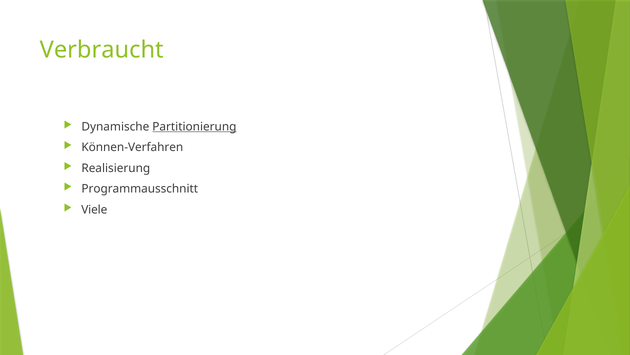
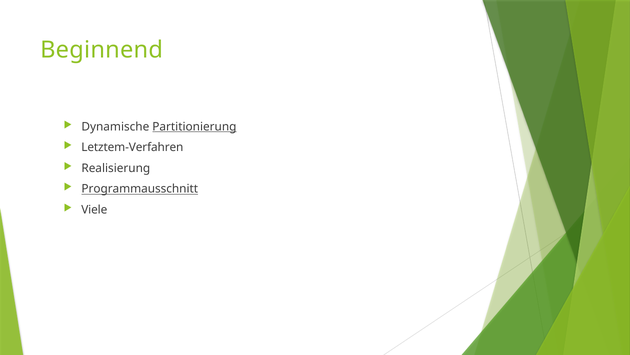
Verbraucht: Verbraucht -> Beginnend
Können-Verfahren: Können-Verfahren -> Letztem-Verfahren
Programmausschnitt underline: none -> present
